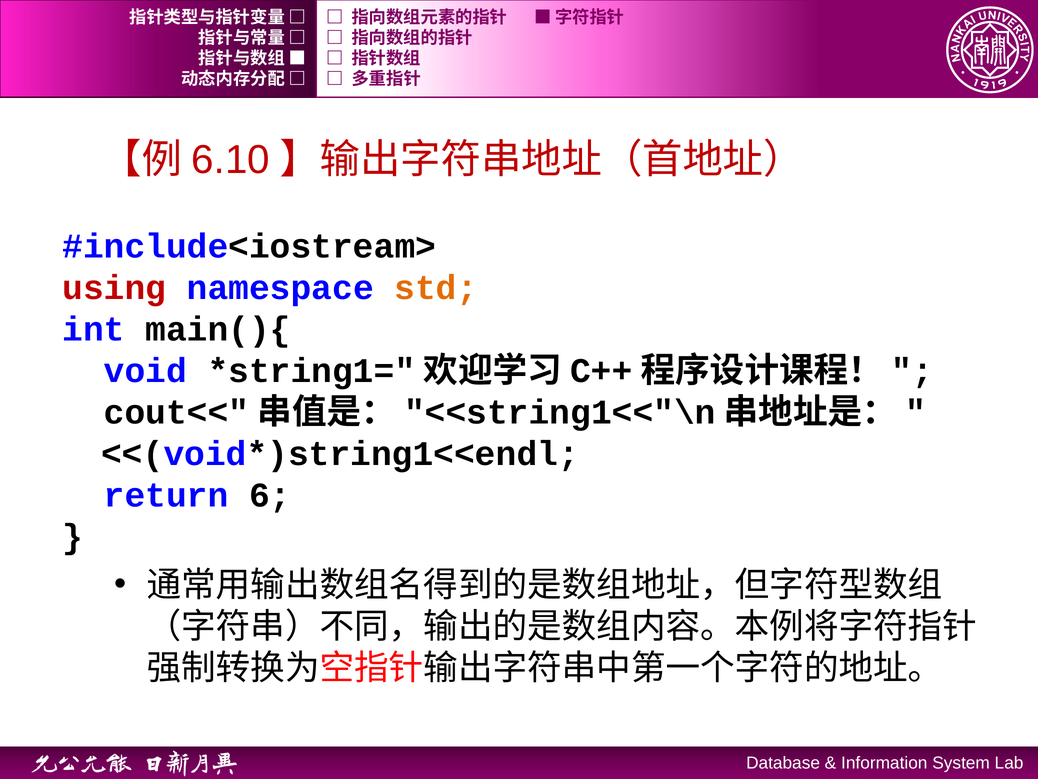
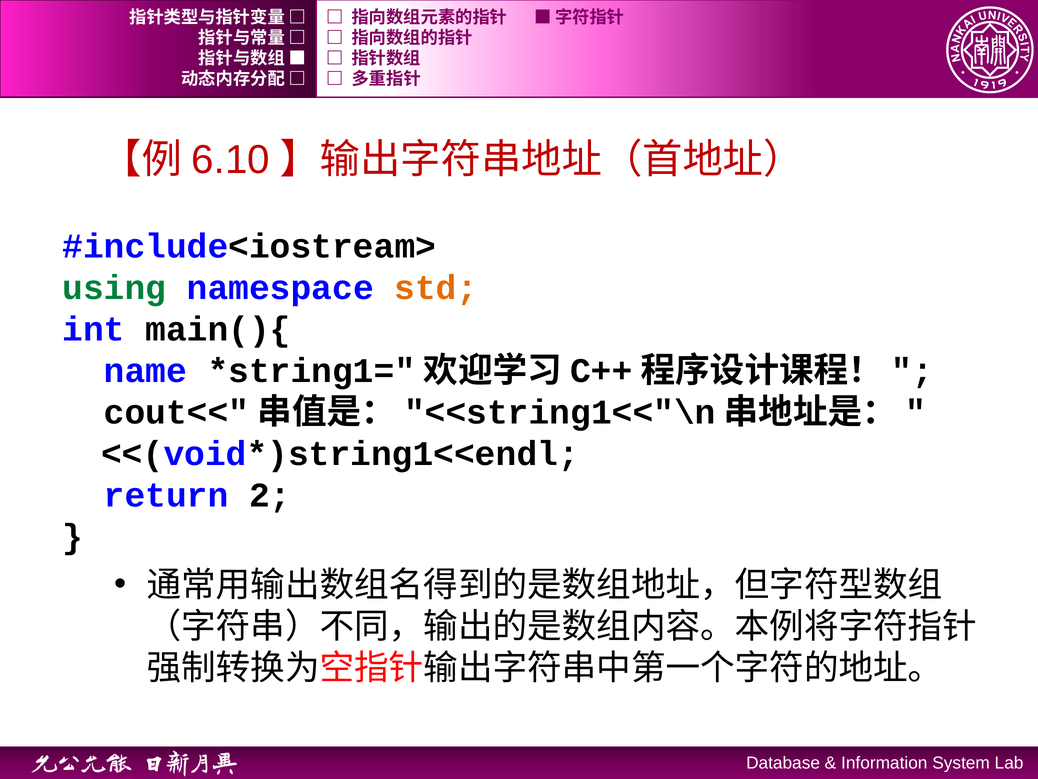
using colour: red -> green
void: void -> name
6: 6 -> 2
